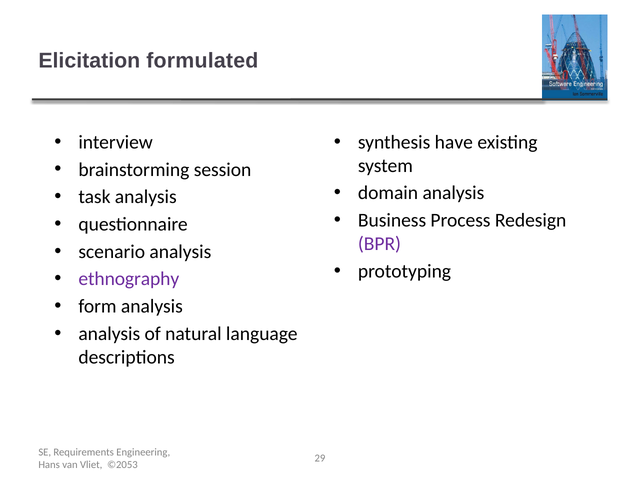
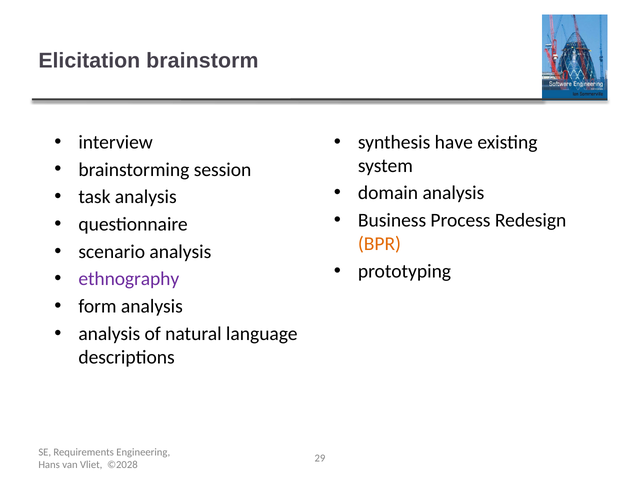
formulated: formulated -> brainstorm
BPR colour: purple -> orange
©2053: ©2053 -> ©2028
